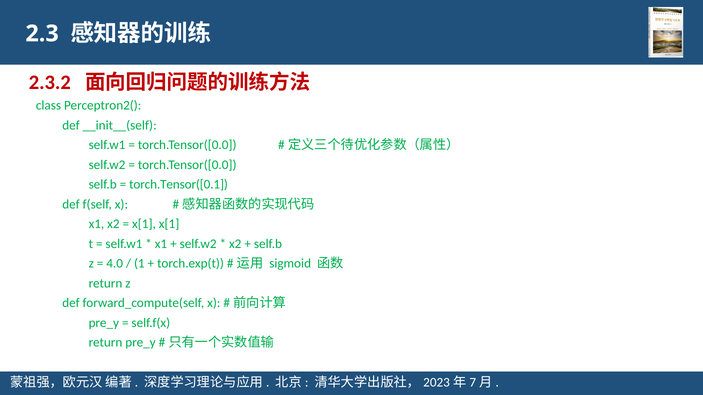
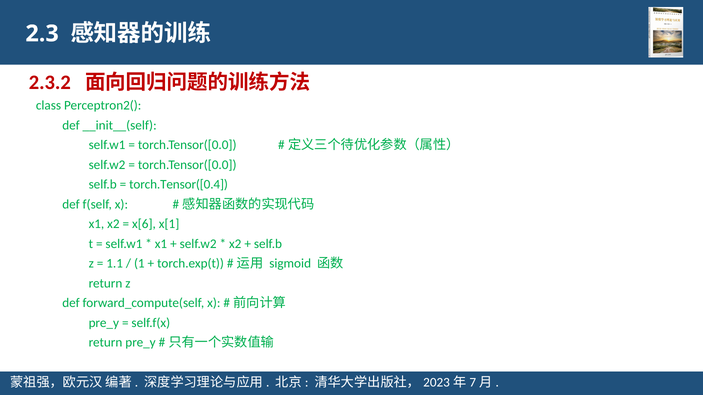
torch.Tensor([0.1: torch.Tensor([0.1 -> torch.Tensor([0.4
x[1 at (144, 224): x[1 -> x[6
4.0: 4.0 -> 1.1
